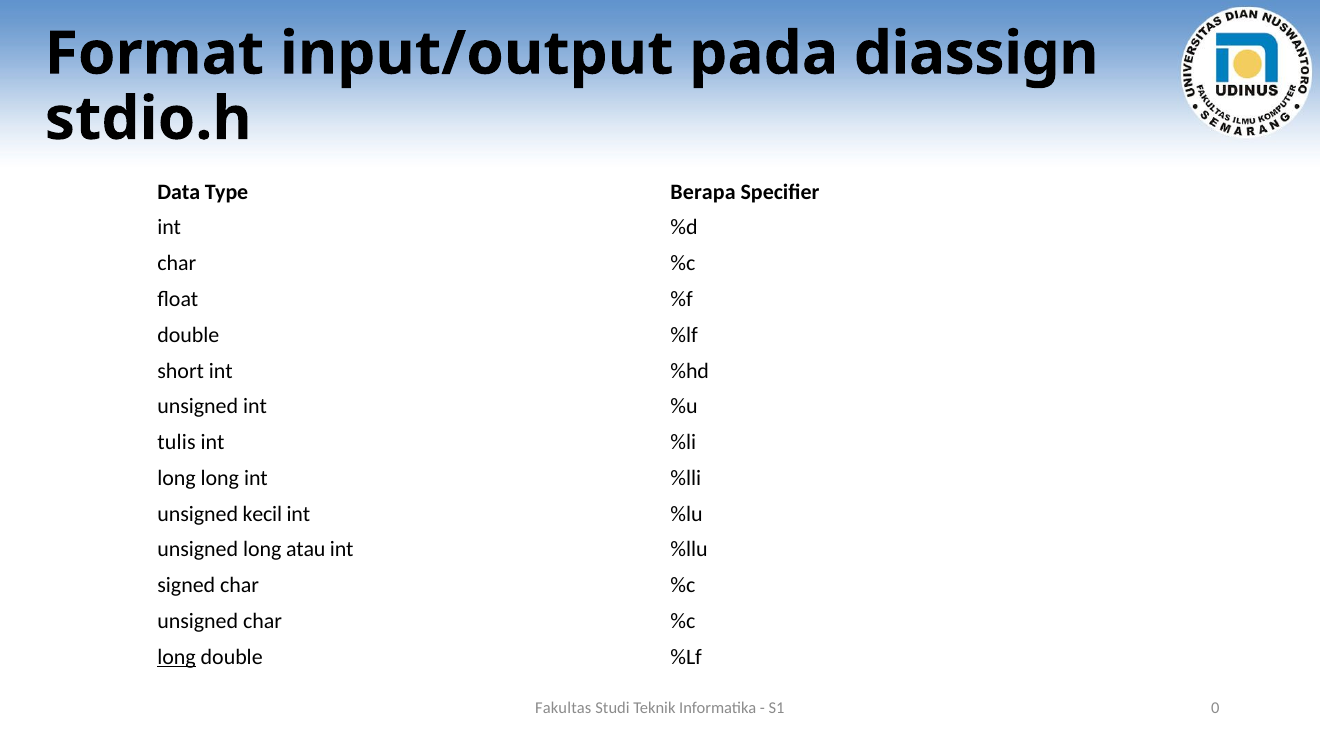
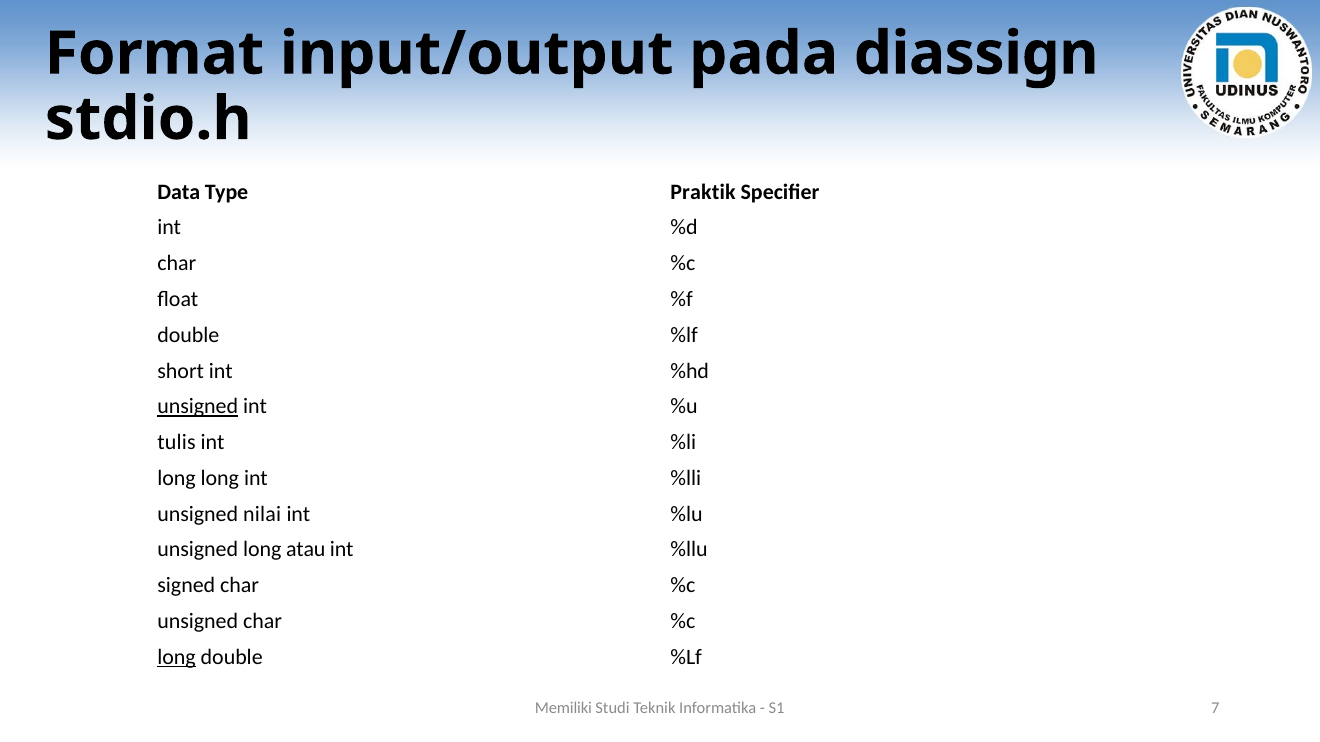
Berapa: Berapa -> Praktik
unsigned at (198, 407) underline: none -> present
kecil: kecil -> nilai
Fakultas: Fakultas -> Memiliki
0: 0 -> 7
